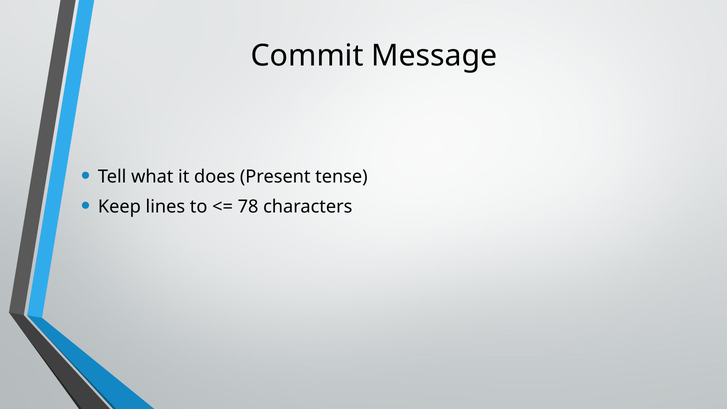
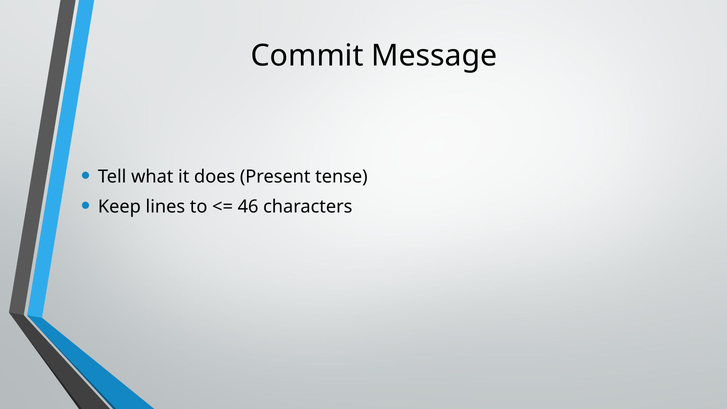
78: 78 -> 46
